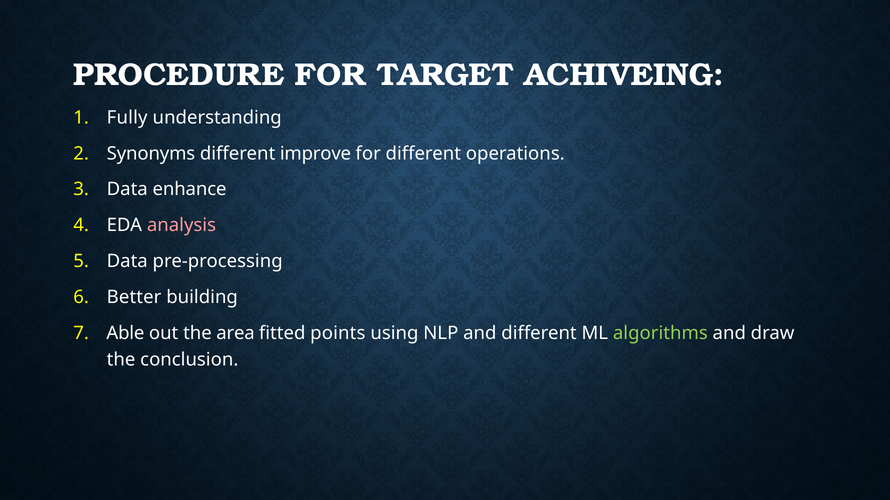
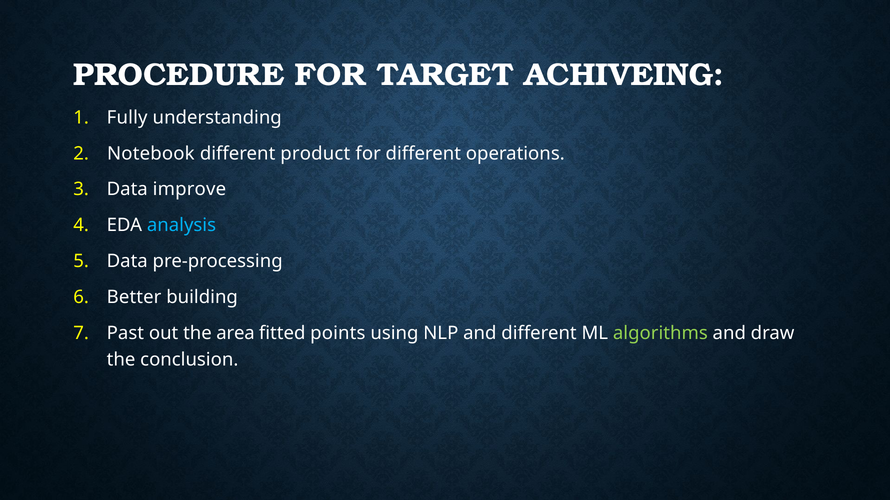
Synonyms: Synonyms -> Notebook
improve: improve -> product
enhance: enhance -> improve
analysis colour: pink -> light blue
Able: Able -> Past
